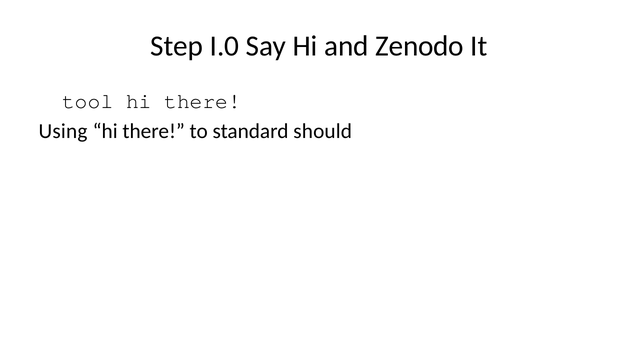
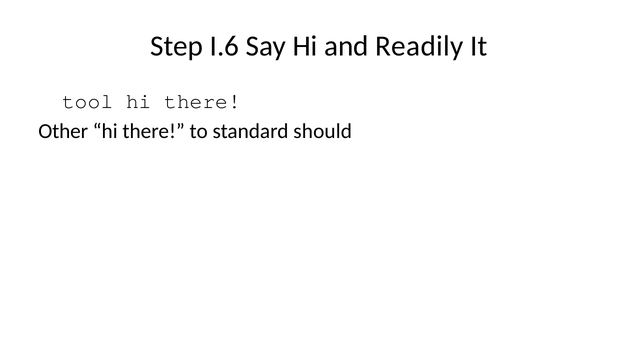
I.0: I.0 -> I.6
Zenodo: Zenodo -> Readily
Using: Using -> Other
